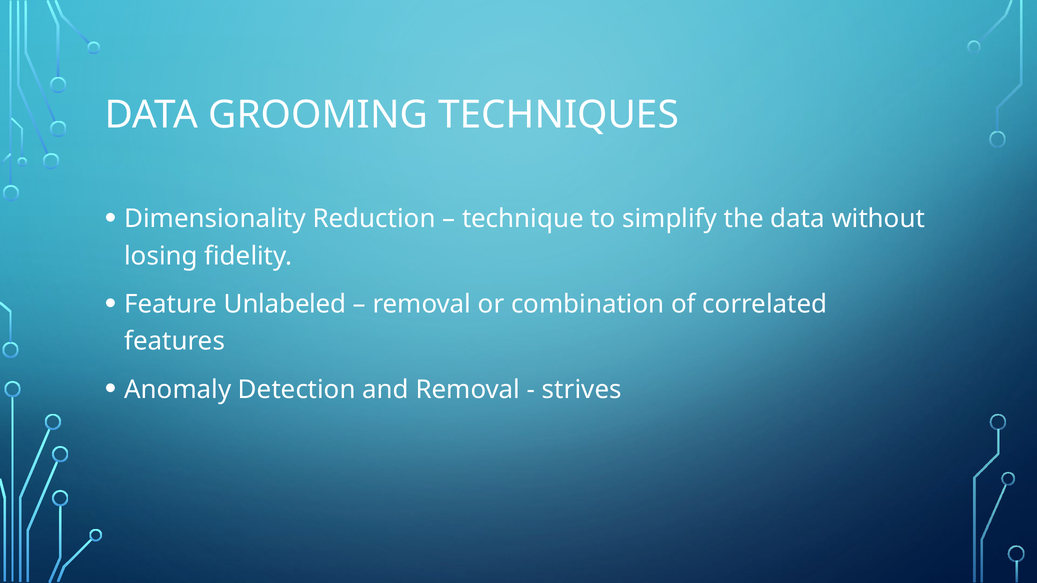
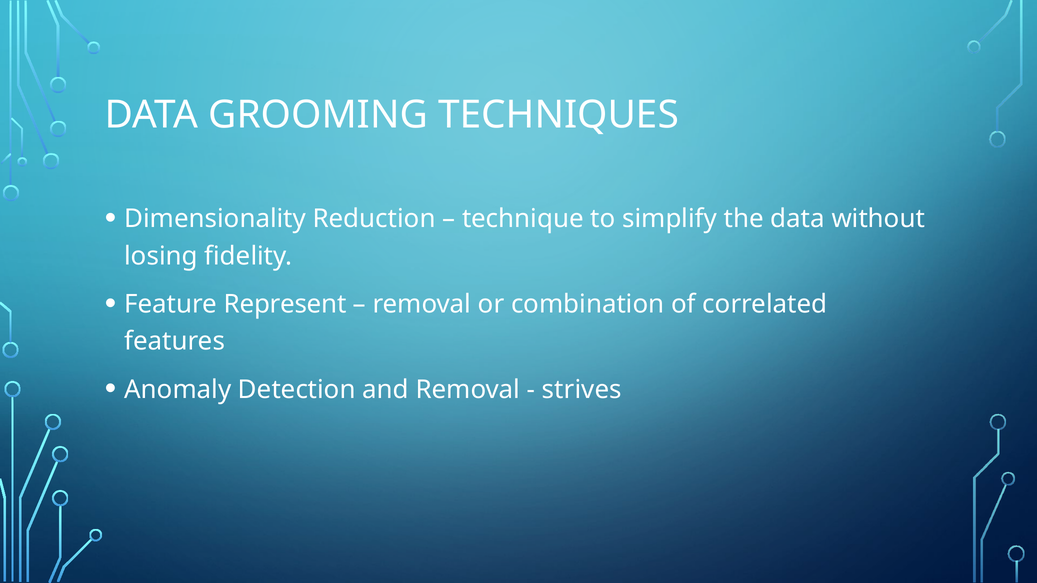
Unlabeled: Unlabeled -> Represent
